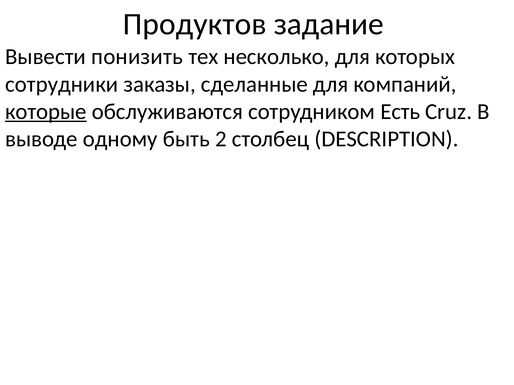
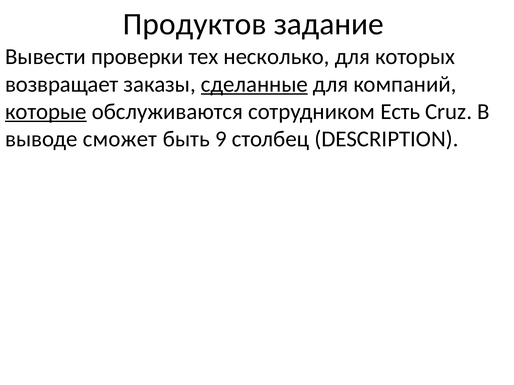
понизить: понизить -> проверки
сотрудники: сотрудники -> возвращает
сделанные underline: none -> present
одному: одному -> сможет
2: 2 -> 9
